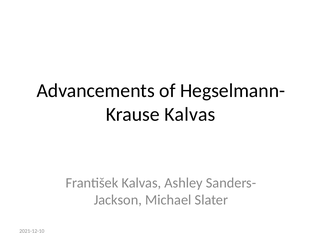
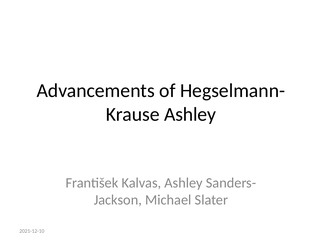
Kalvas at (190, 114): Kalvas -> Ashley
